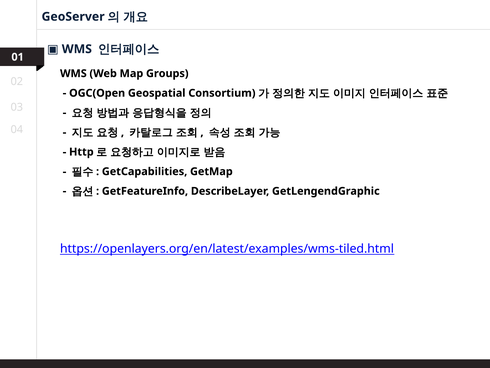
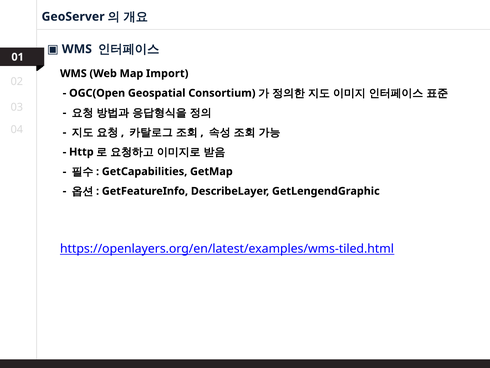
Groups: Groups -> Import
